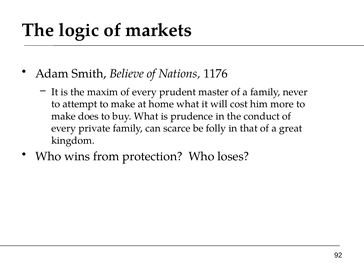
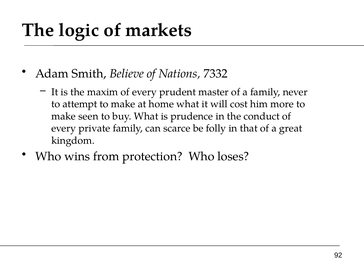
1176: 1176 -> 7332
does: does -> seen
